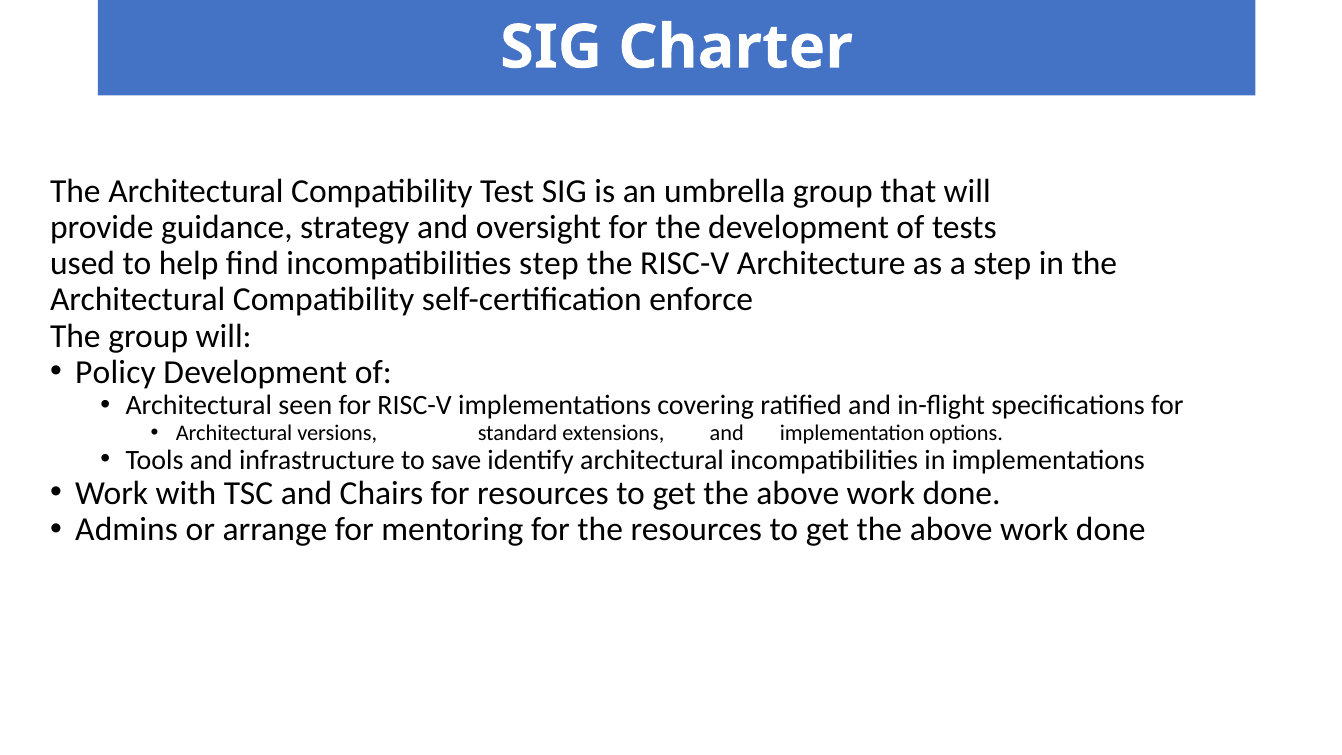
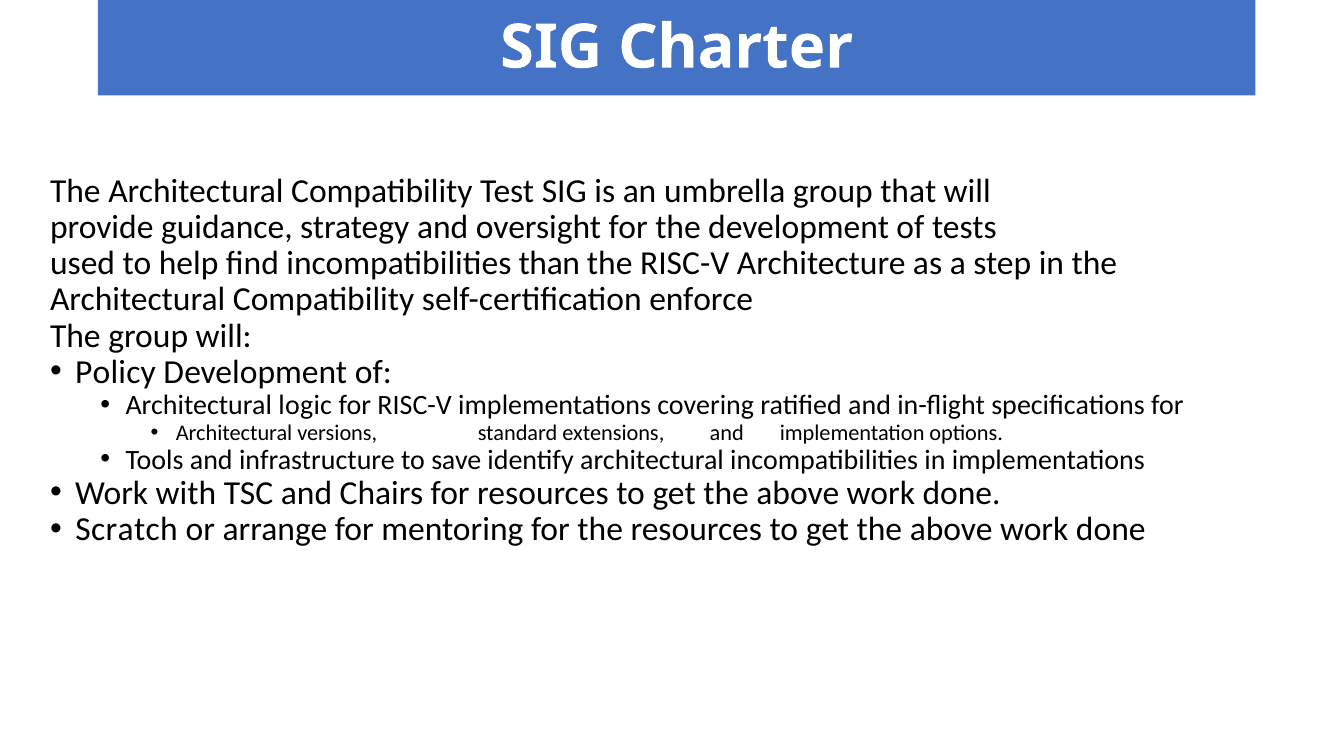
incompatibilities step: step -> than
seen: seen -> logic
Admins: Admins -> Scratch
